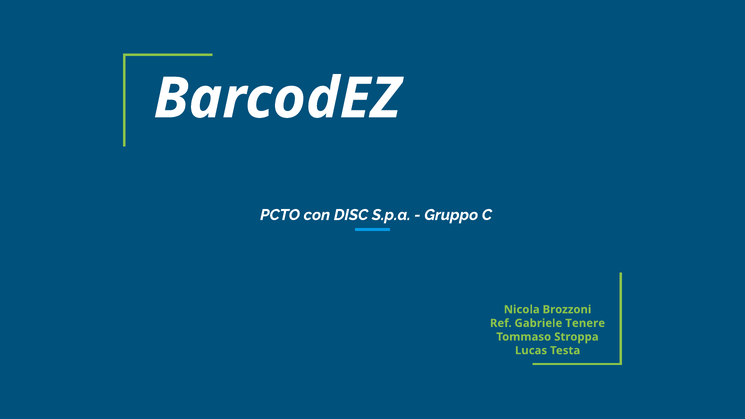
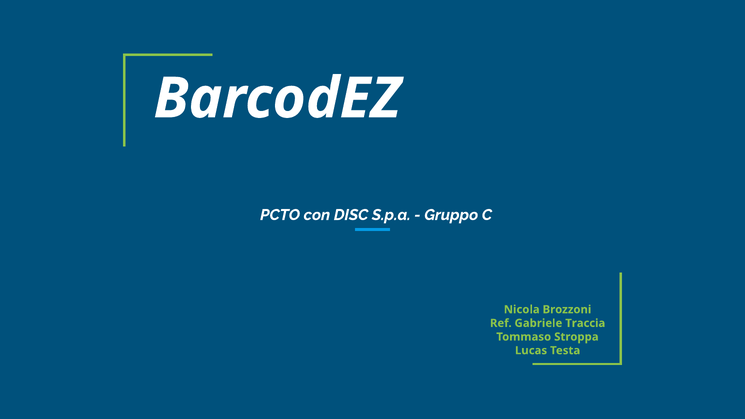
Tenere: Tenere -> Traccia
